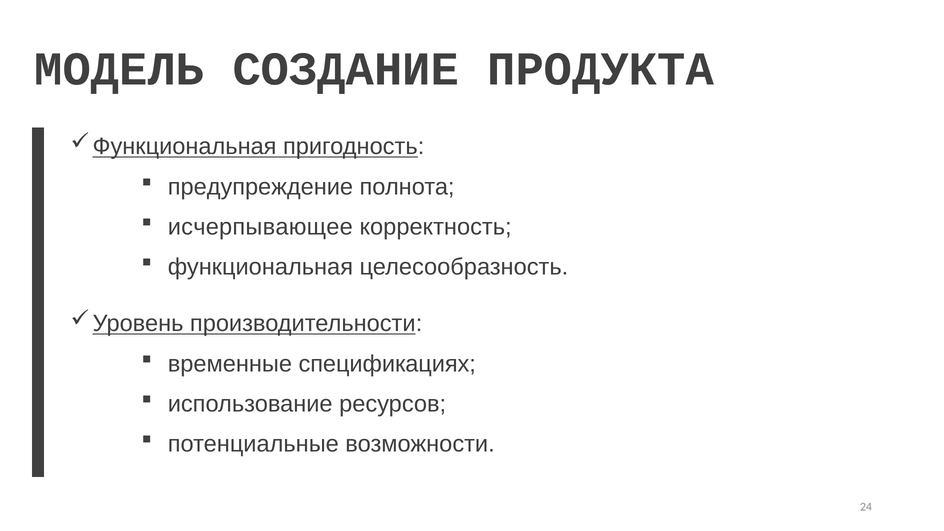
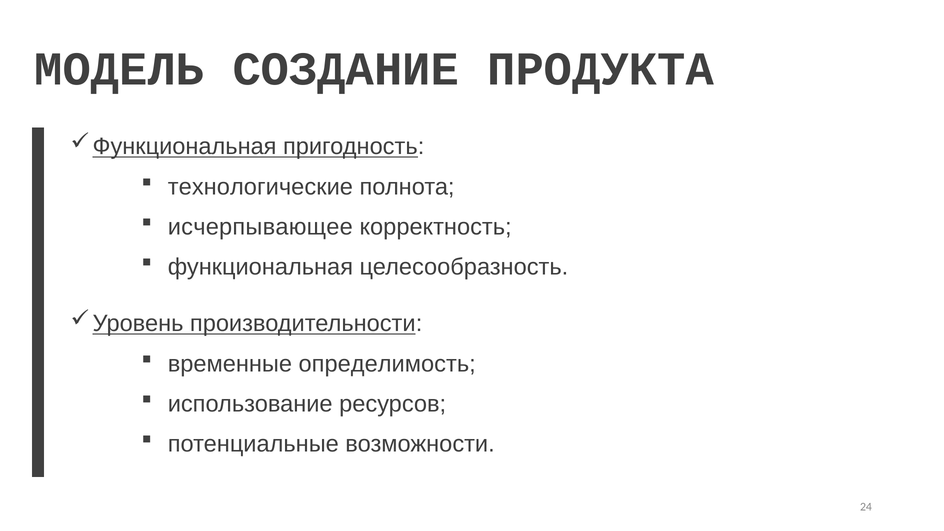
предупреждение: предупреждение -> технологические
спецификациях: спецификациях -> определимость
